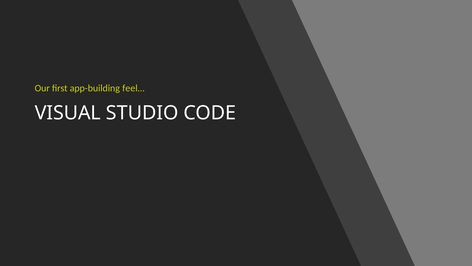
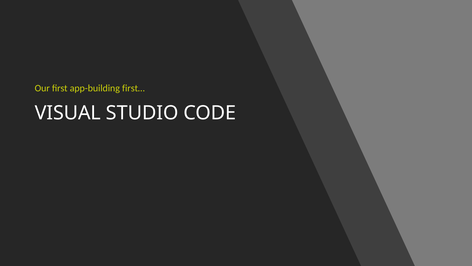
feel…: feel… -> first…
